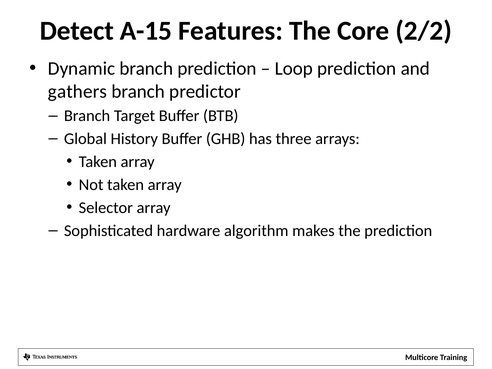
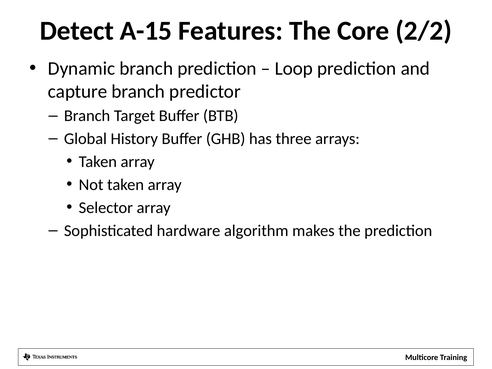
gathers: gathers -> capture
